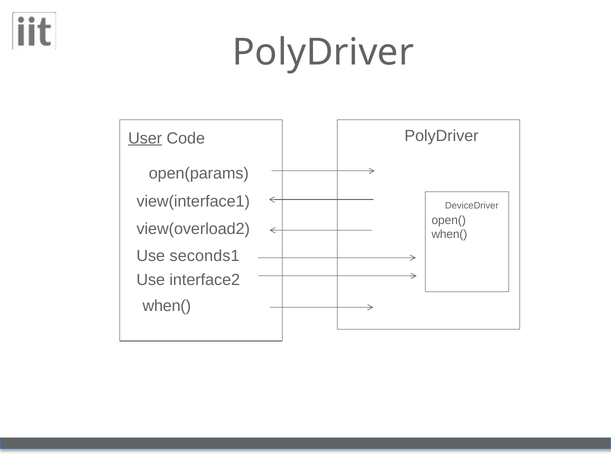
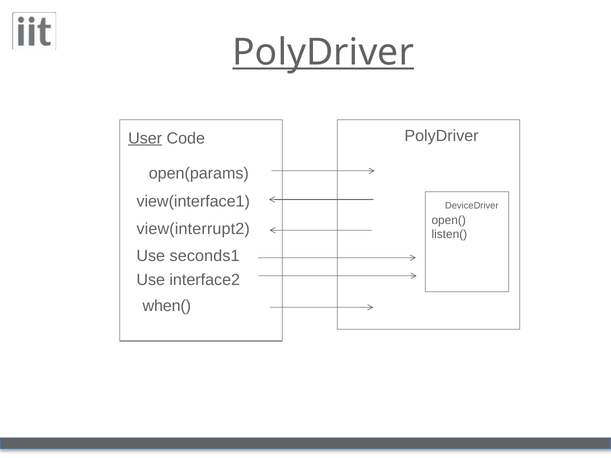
PolyDriver at (323, 53) underline: none -> present
view(overload2: view(overload2 -> view(interrupt2
when( at (449, 235): when( -> listen(
